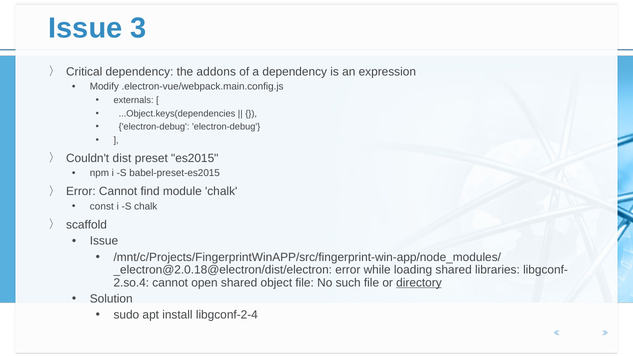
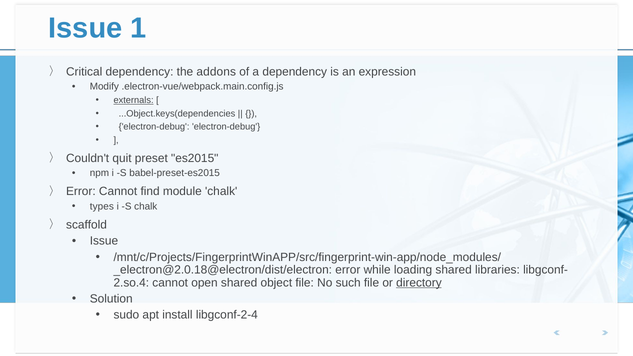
3: 3 -> 1
externals underline: none -> present
dist: dist -> quit
const: const -> types
